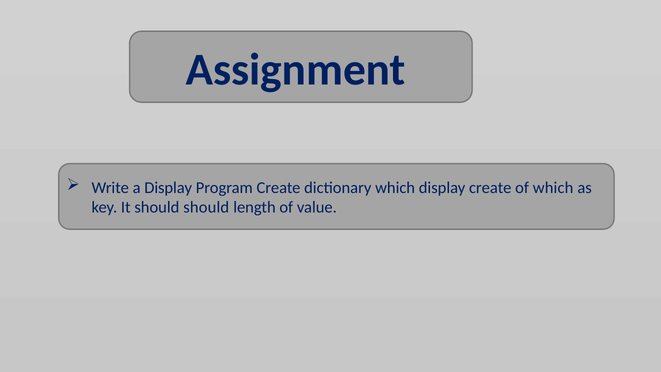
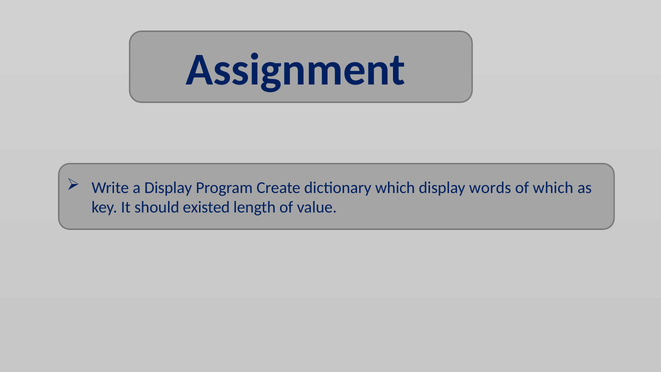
display create: create -> words
should should: should -> existed
